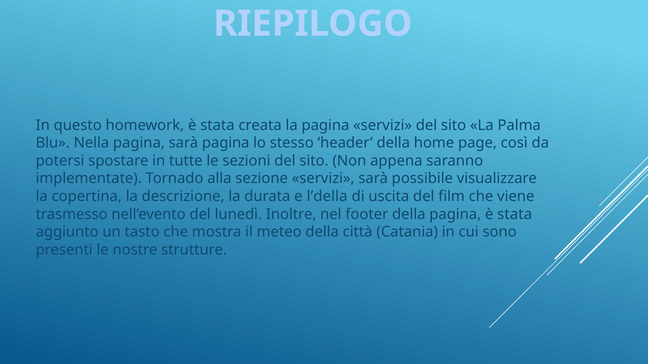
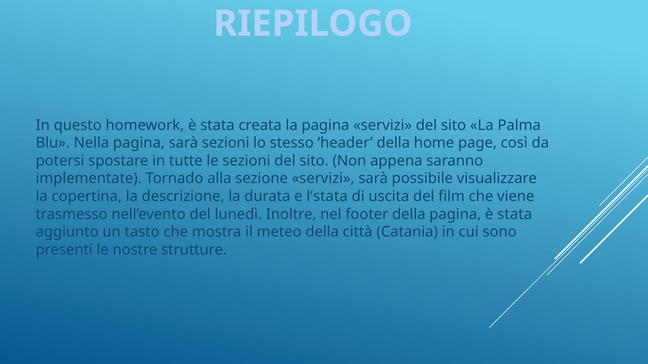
sarà pagina: pagina -> sezioni
l’della: l’della -> l’stata
